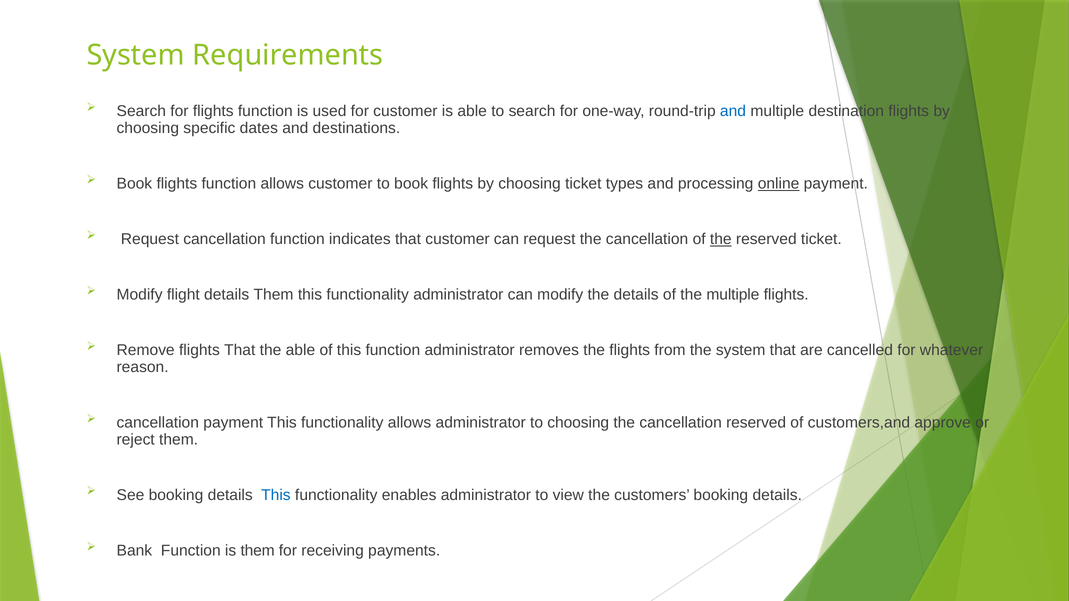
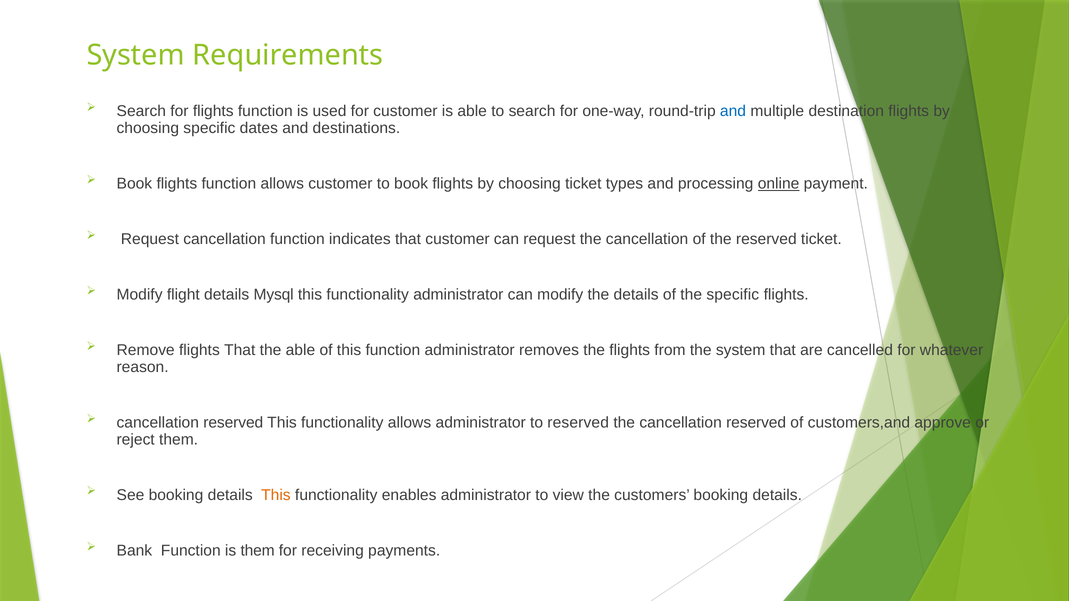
the at (721, 239) underline: present -> none
details Them: Them -> Mysql
the multiple: multiple -> specific
payment at (233, 423): payment -> reserved
to choosing: choosing -> reserved
This at (276, 495) colour: blue -> orange
